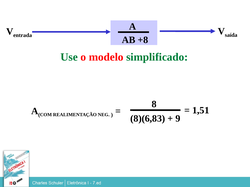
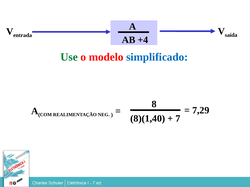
+8: +8 -> +4
simplificado colour: green -> blue
1,51: 1,51 -> 7,29
8)(6,83: 8)(6,83 -> 8)(1,40
9: 9 -> 7
